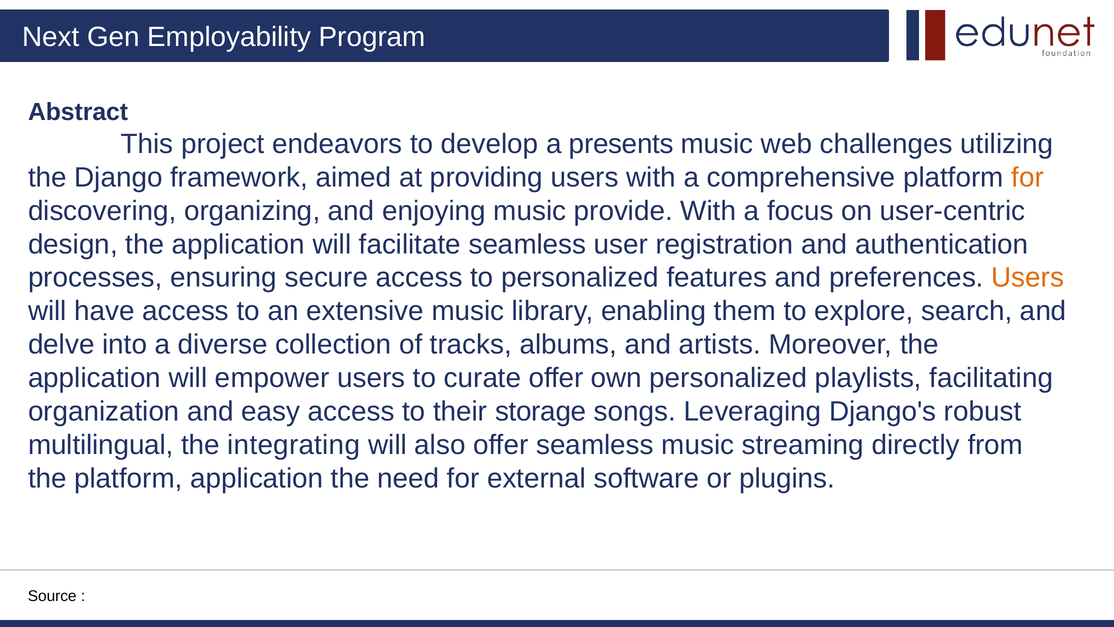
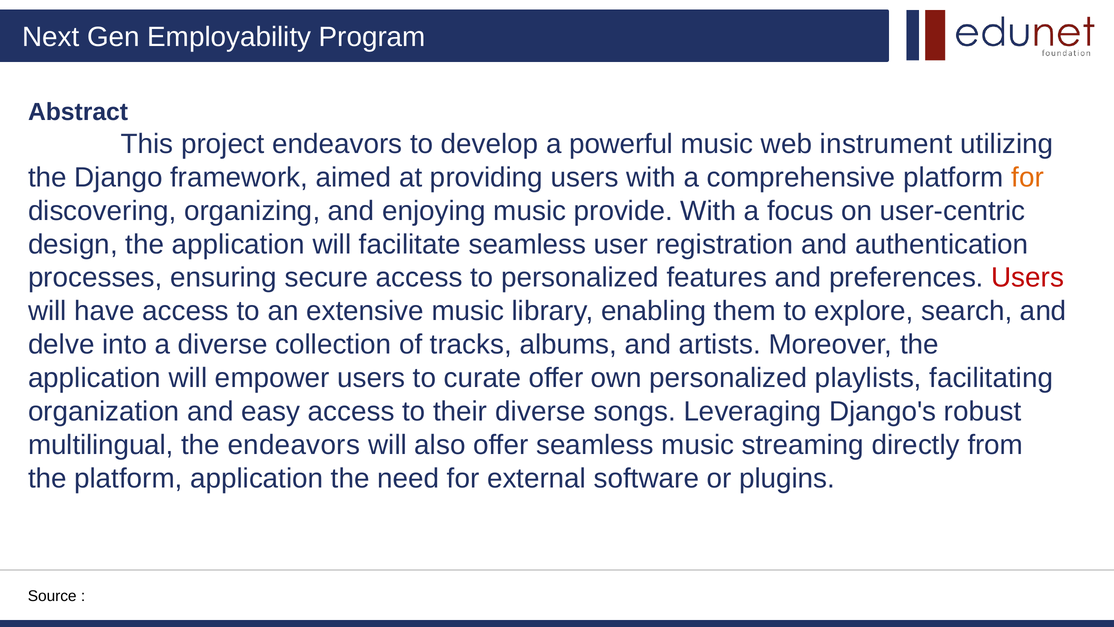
presents: presents -> powerful
challenges: challenges -> instrument
Users at (1028, 278) colour: orange -> red
their storage: storage -> diverse
the integrating: integrating -> endeavors
